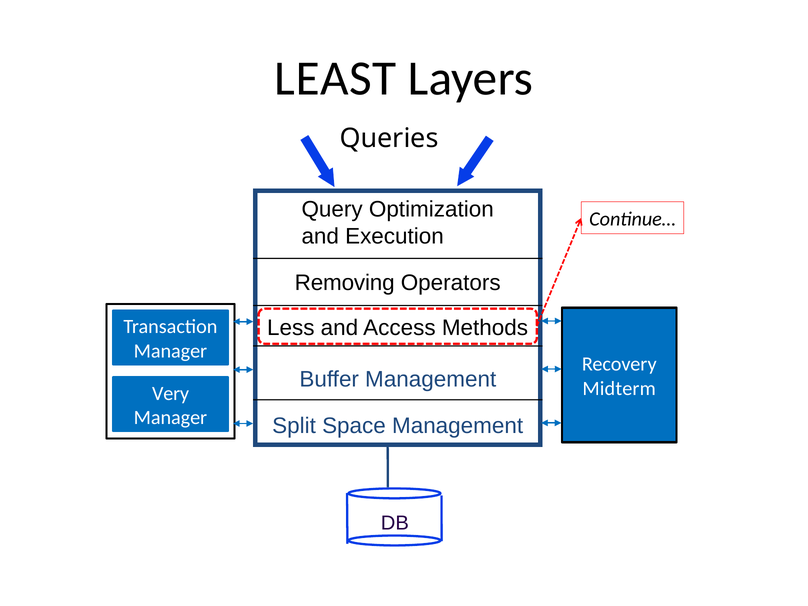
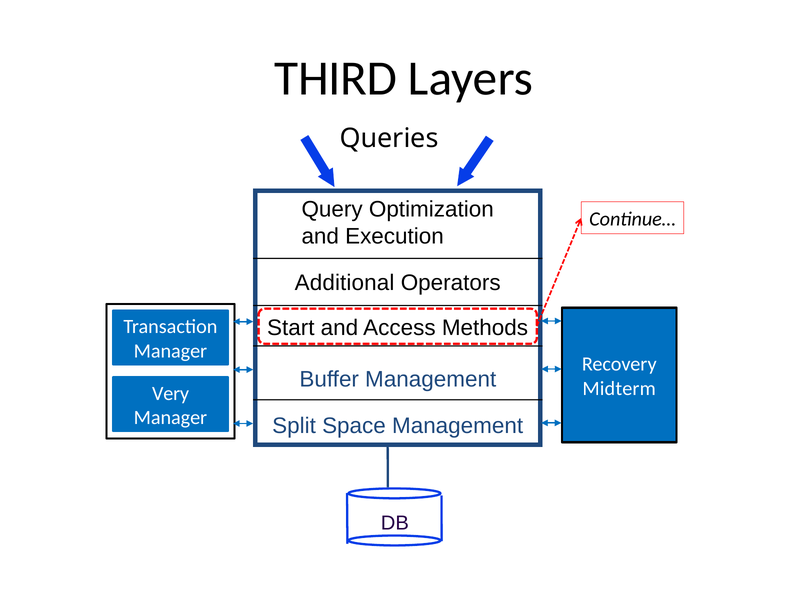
LEAST: LEAST -> THIRD
Removing: Removing -> Additional
Less: Less -> Start
